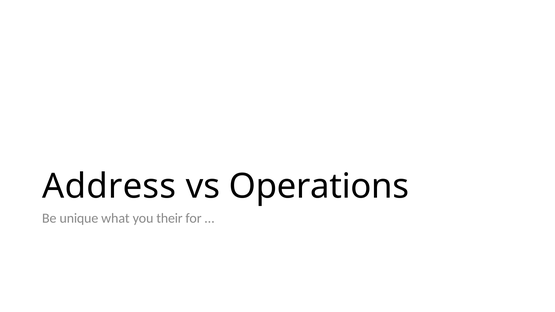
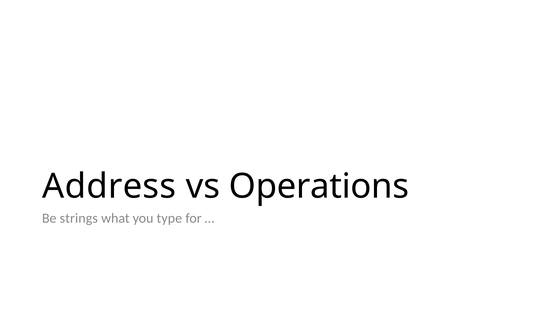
unique: unique -> strings
their: their -> type
